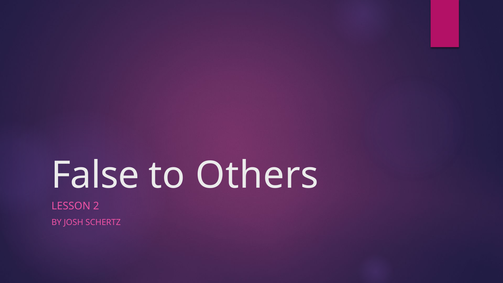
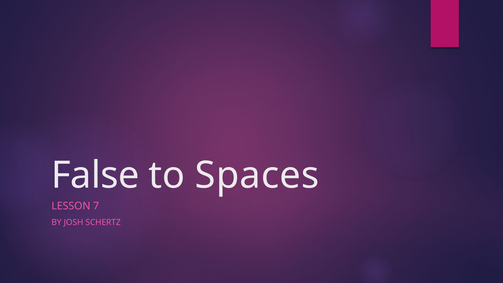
Others: Others -> Spaces
2: 2 -> 7
